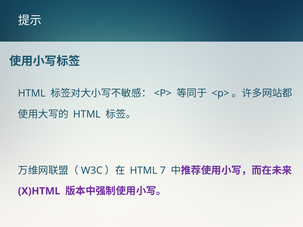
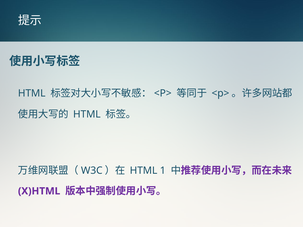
7: 7 -> 1
